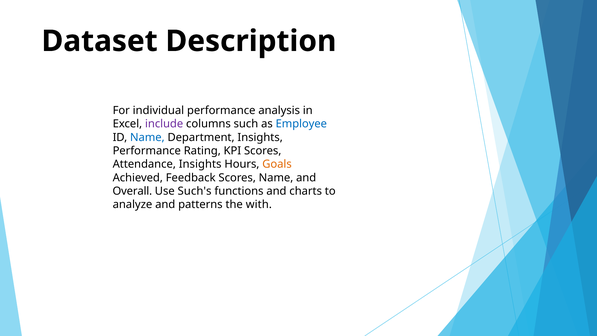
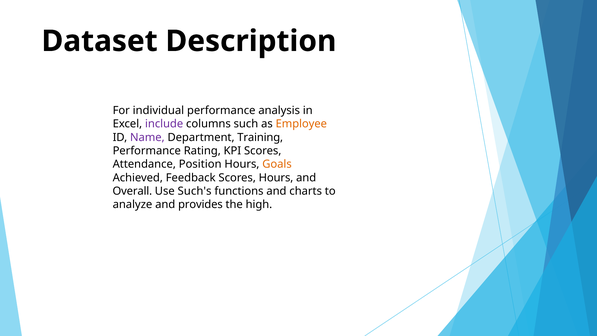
Employee colour: blue -> orange
Name at (147, 137) colour: blue -> purple
Department Insights: Insights -> Training
Attendance Insights: Insights -> Position
Scores Name: Name -> Hours
patterns: patterns -> provides
with: with -> high
